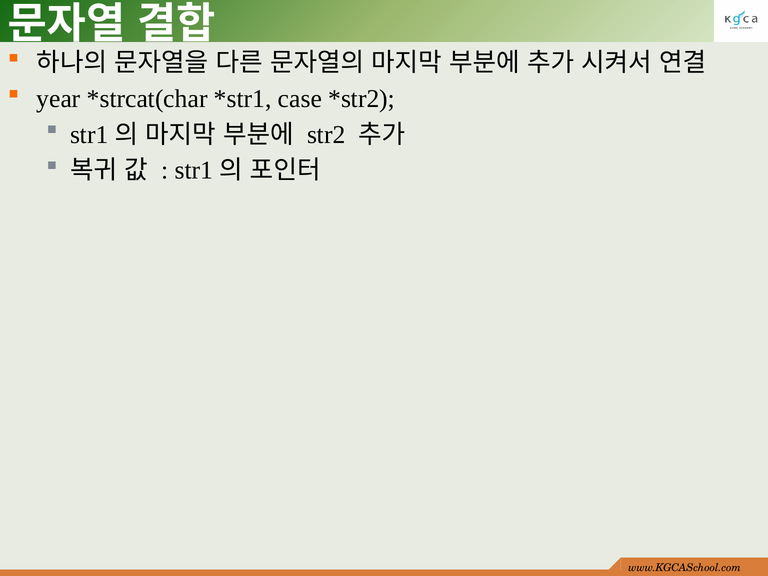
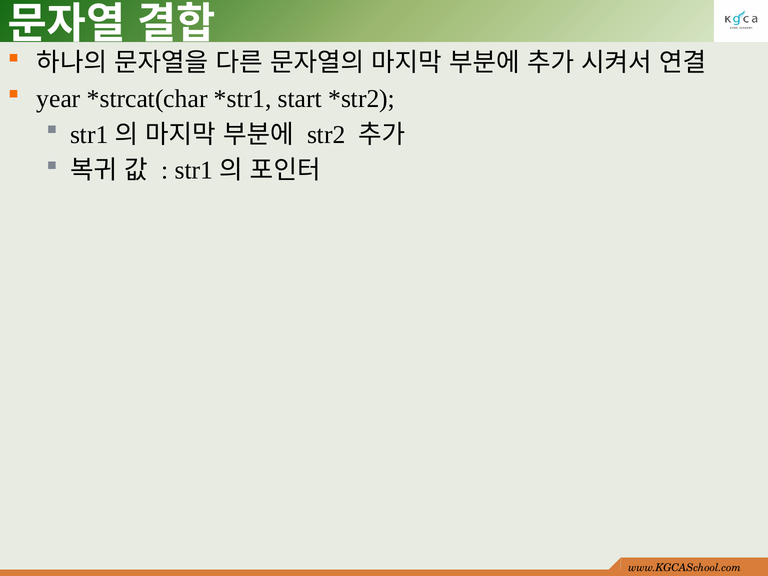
case: case -> start
